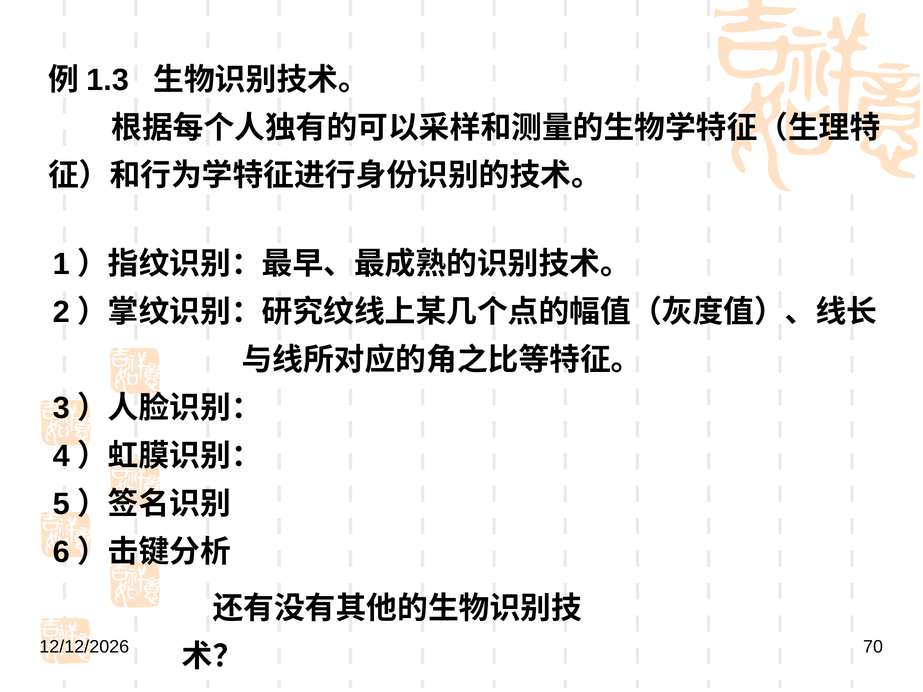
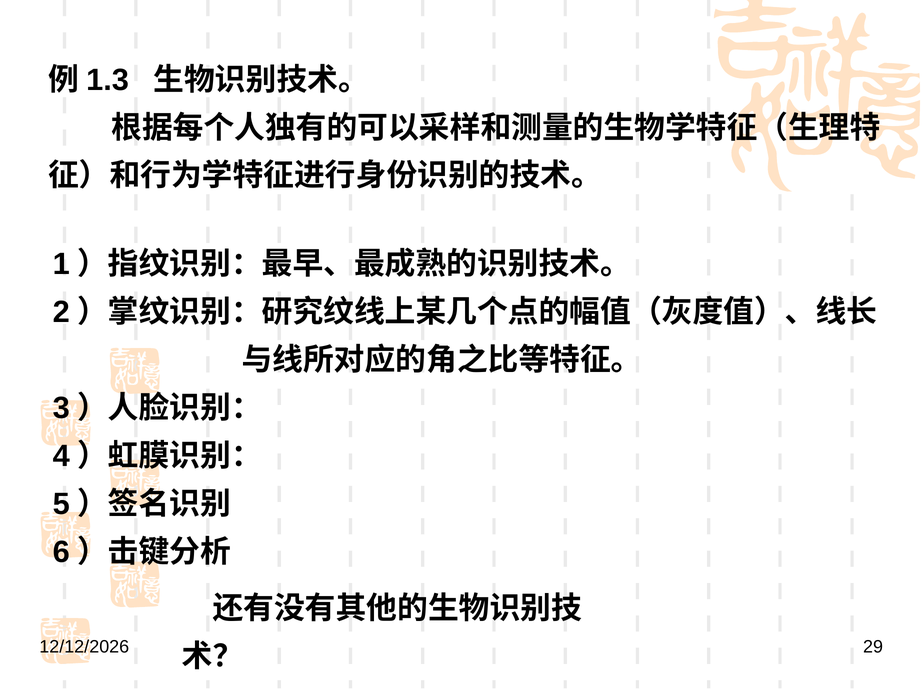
70: 70 -> 29
